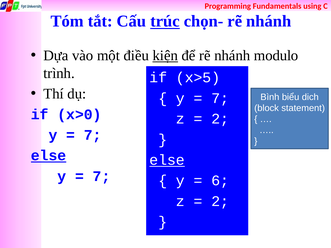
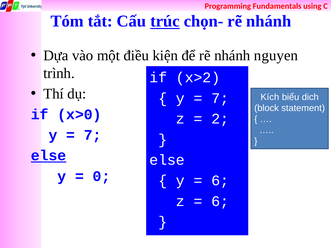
kiện underline: present -> none
modulo: modulo -> nguyen
x>5: x>5 -> x>2
Bình: Bình -> Kích
else at (167, 160) underline: present -> none
7 at (102, 176): 7 -> 0
2 at (220, 201): 2 -> 6
